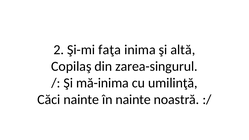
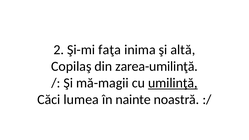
zarea-singurul: zarea-singurul -> zarea-umilinţă
mă-inima: mă-inima -> mă-magii
umilinţă underline: none -> present
Căci nainte: nainte -> lumea
